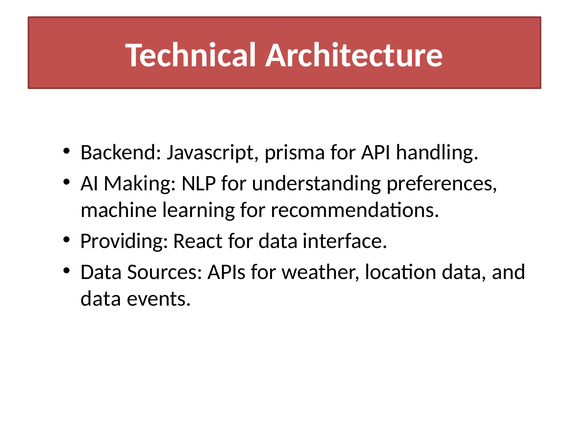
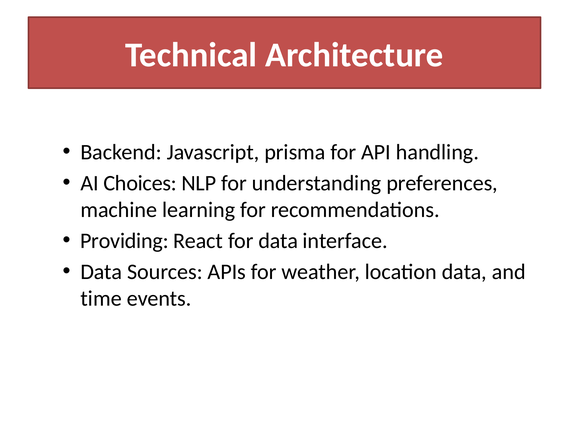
Making: Making -> Choices
data at (101, 298): data -> time
